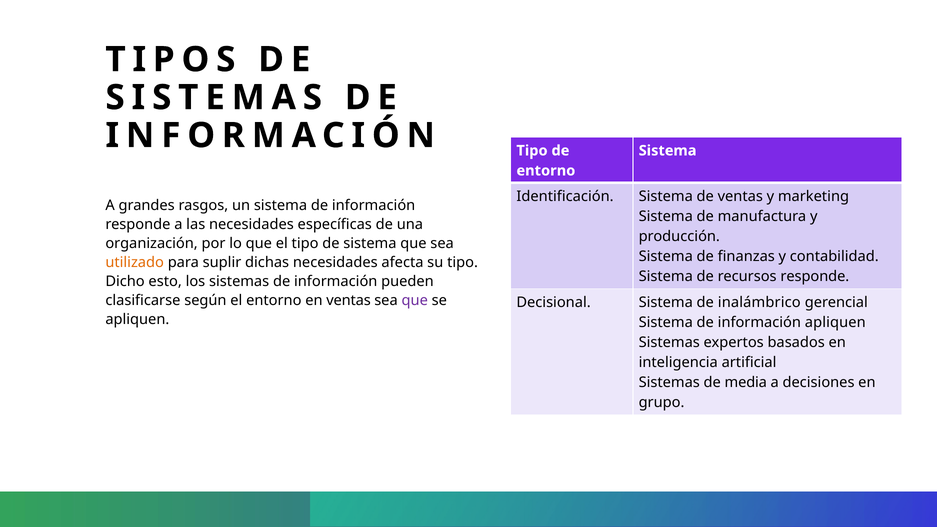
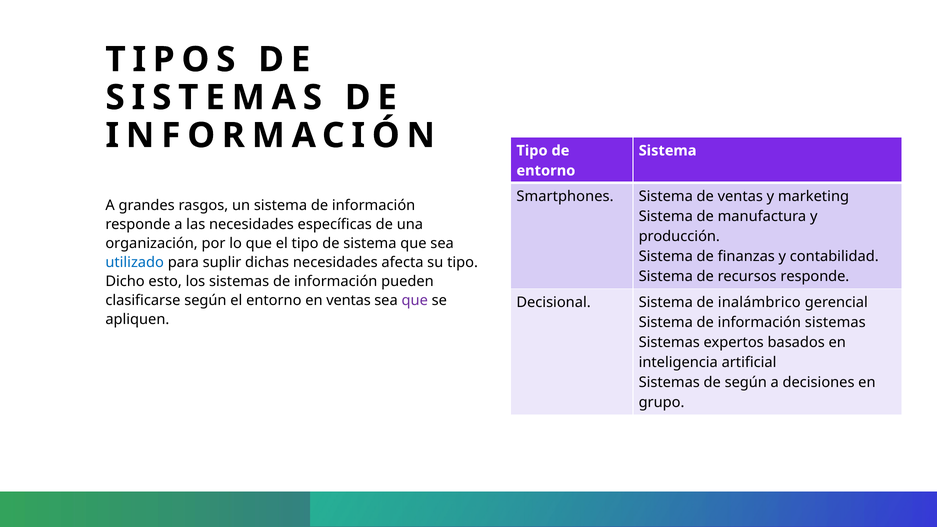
Identificación: Identificación -> Smartphones
utilizado colour: orange -> blue
información apliquen: apliquen -> sistemas
de media: media -> según
